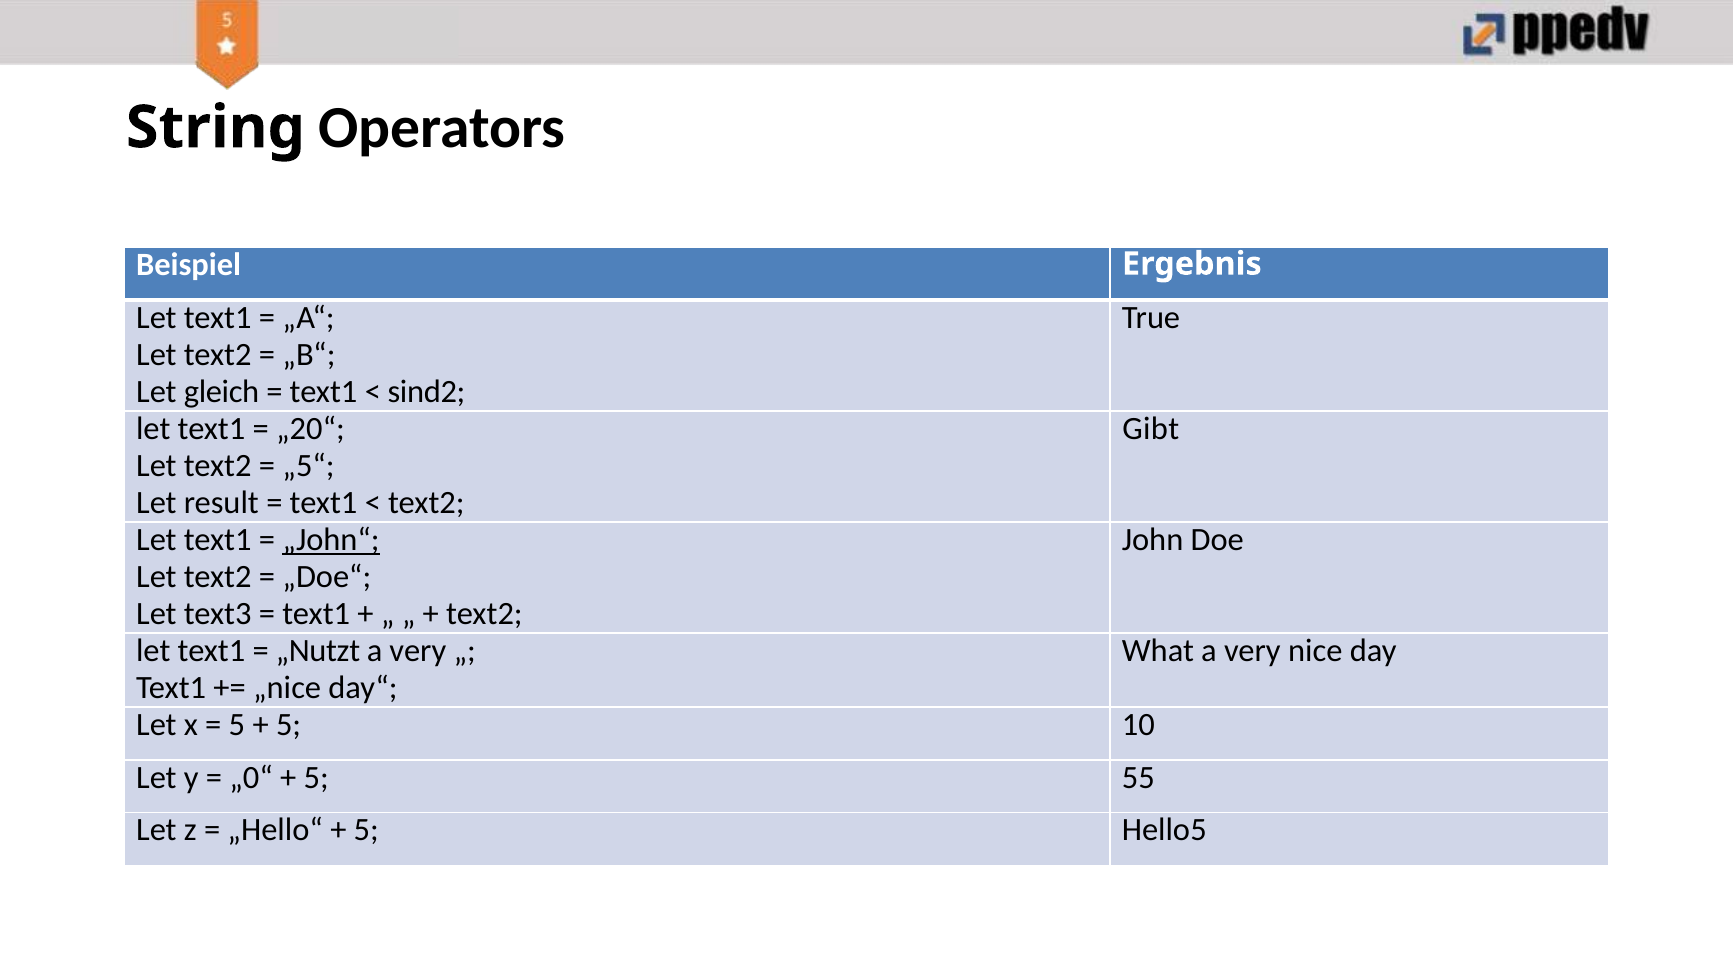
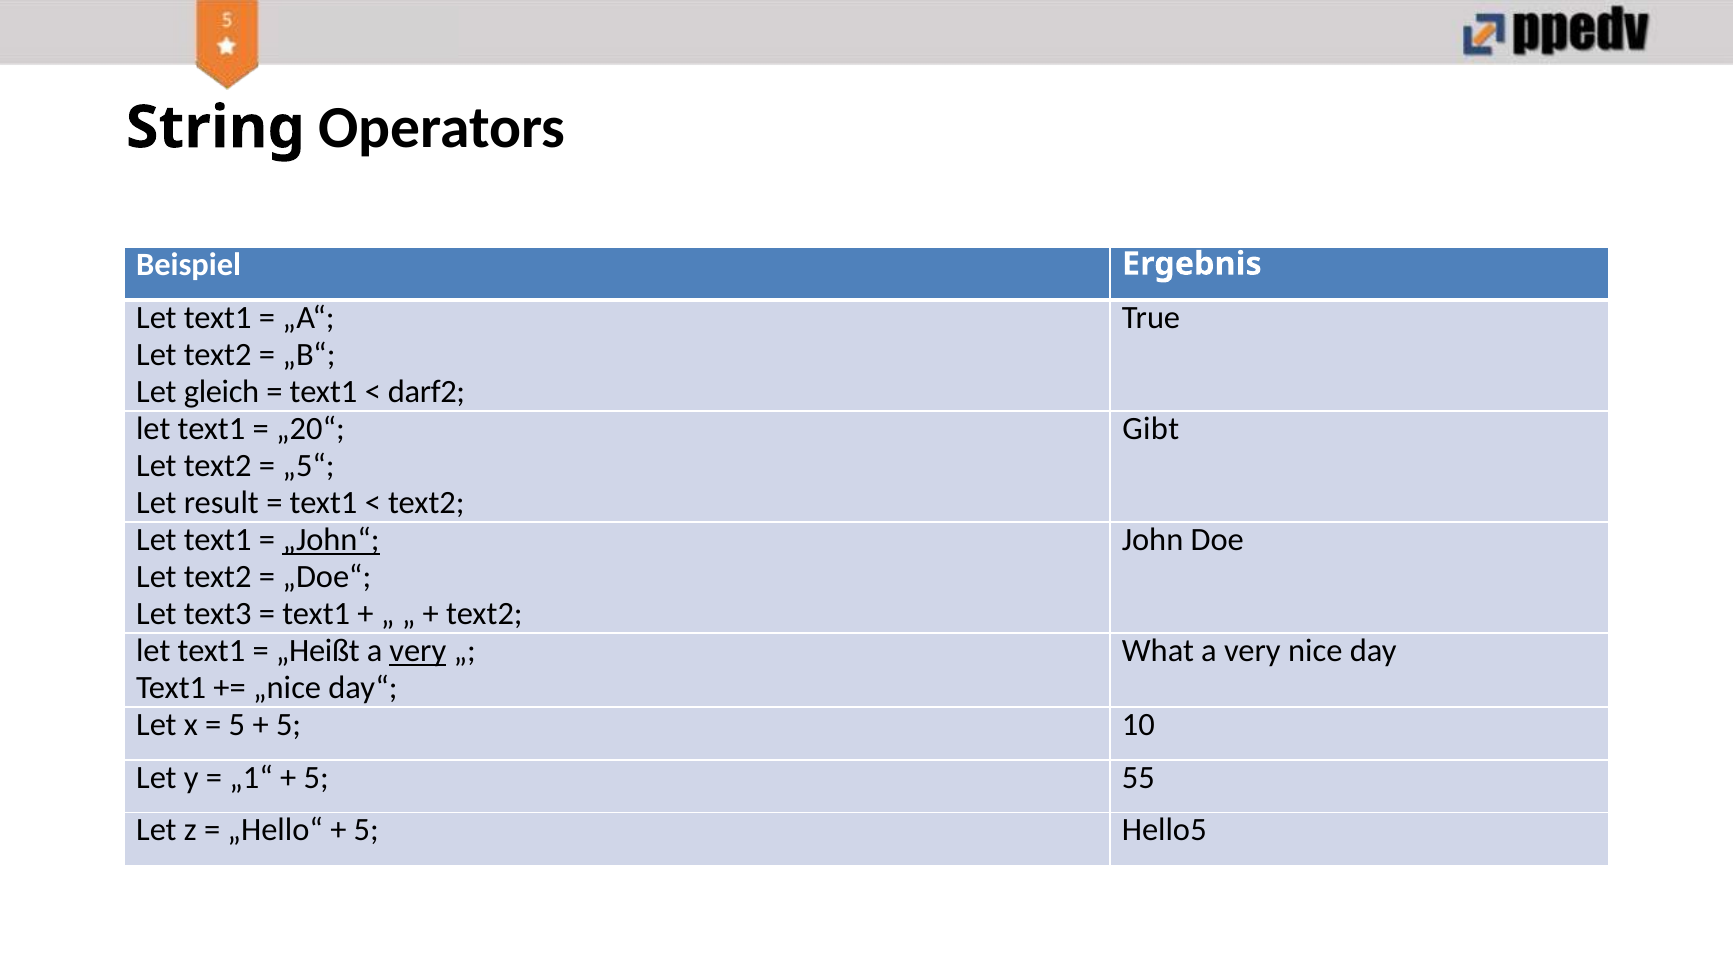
sind2: sind2 -> darf2
„Nutzt: „Nutzt -> „Heißt
very at (418, 651) underline: none -> present
„0“: „0“ -> „1“
